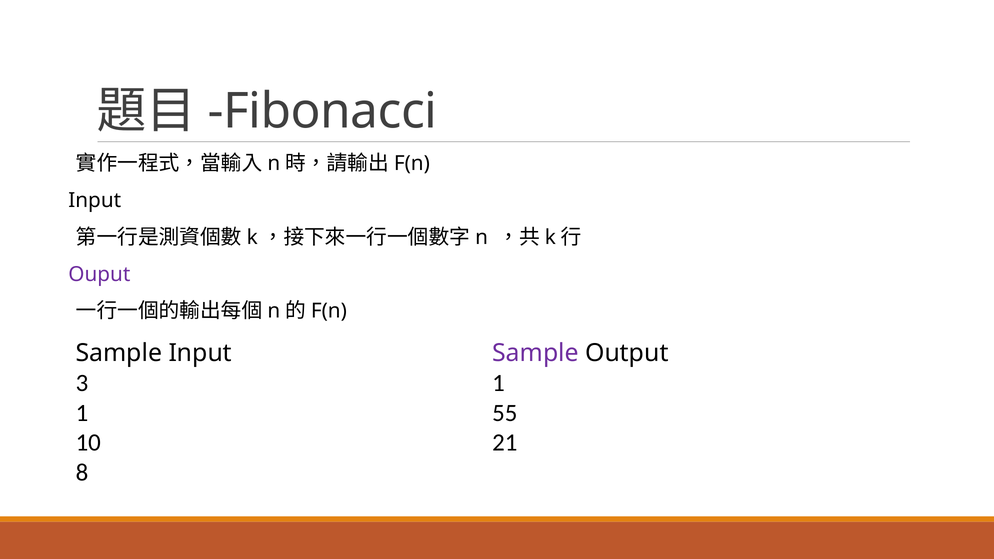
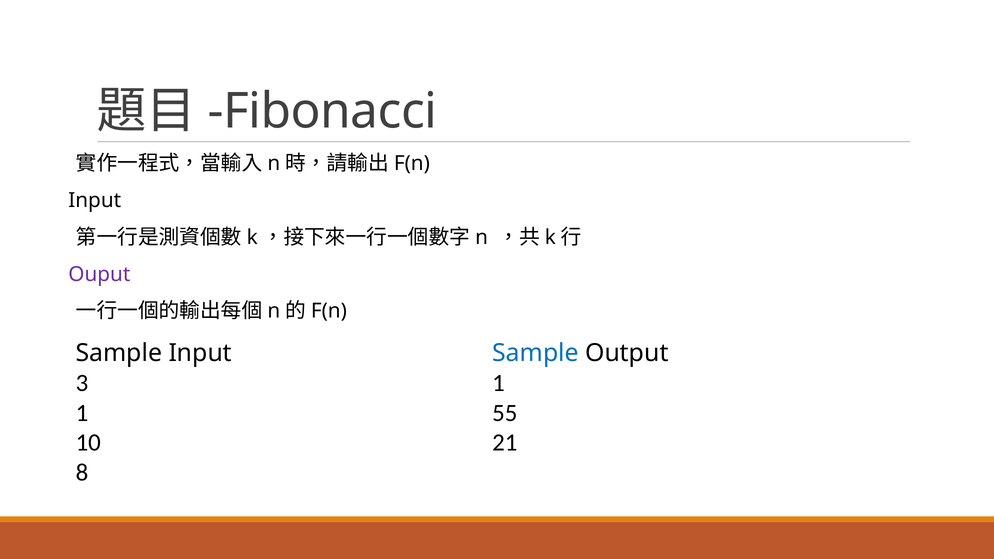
Sample at (535, 353) colour: purple -> blue
